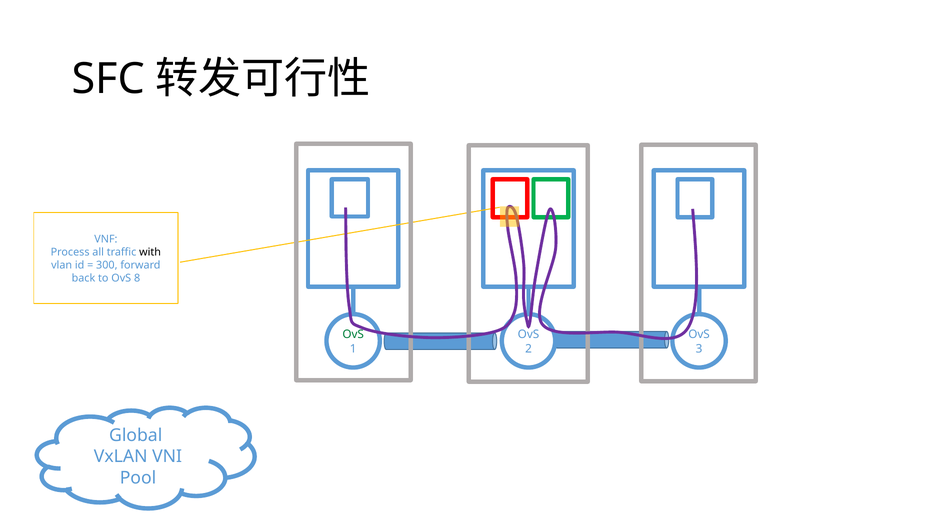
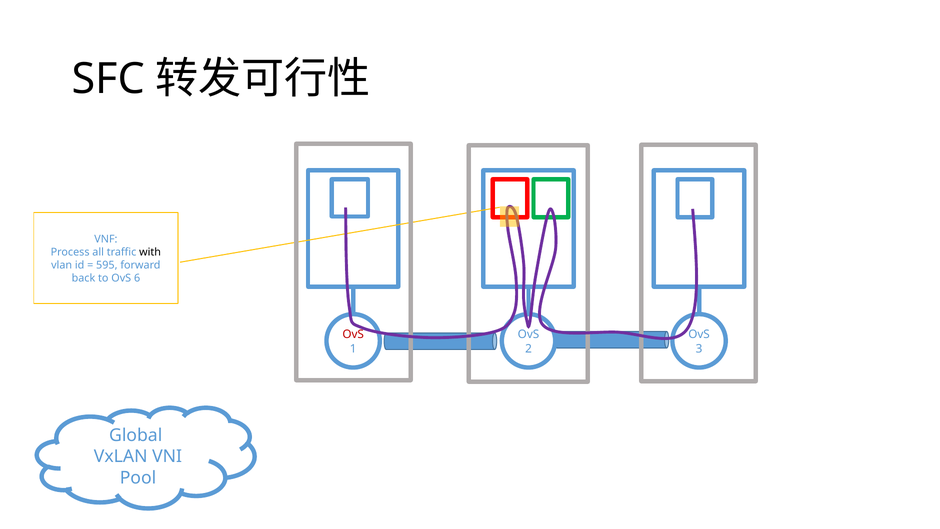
300: 300 -> 595
8: 8 -> 6
OvS at (353, 334) colour: green -> red
